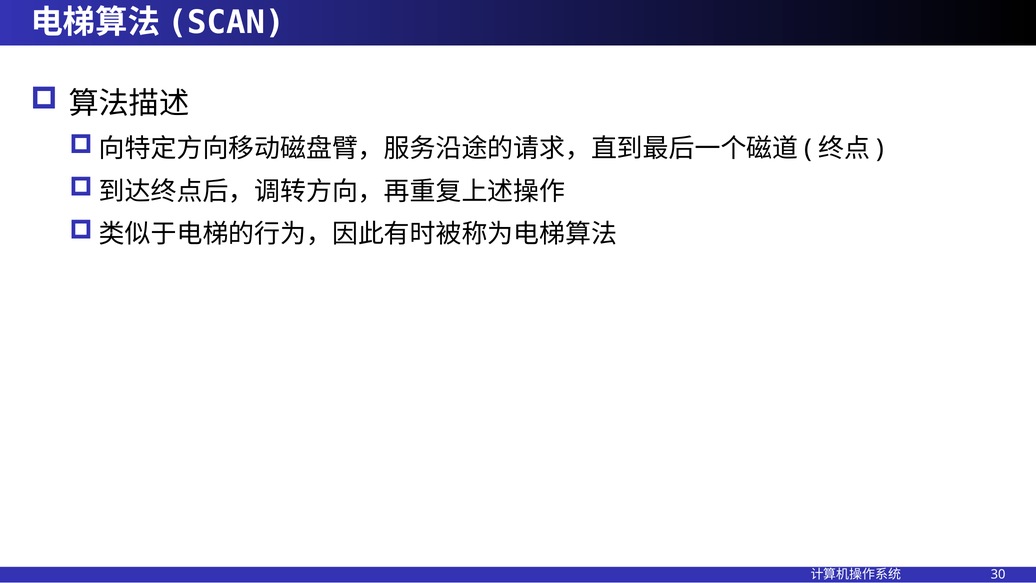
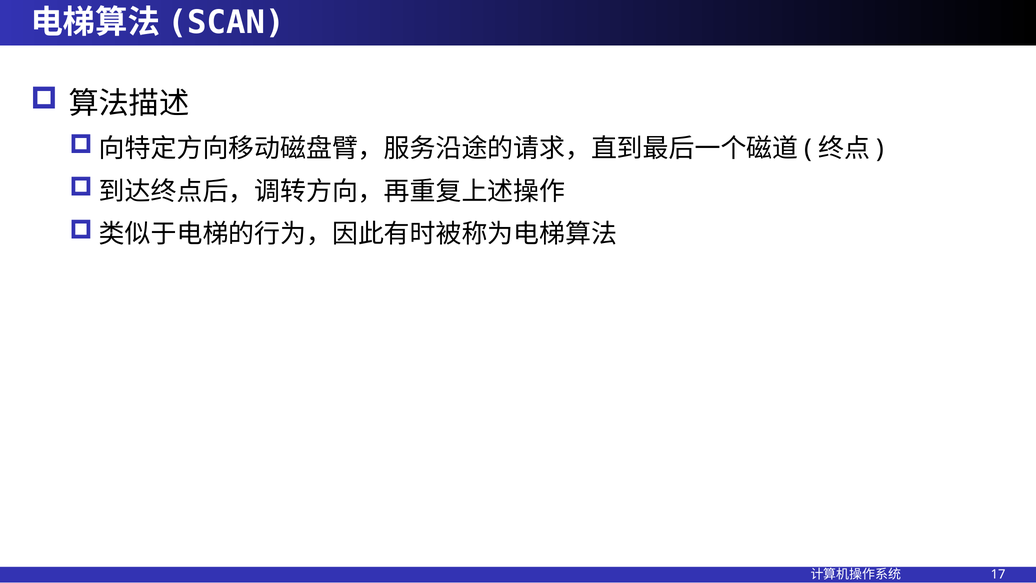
30: 30 -> 17
